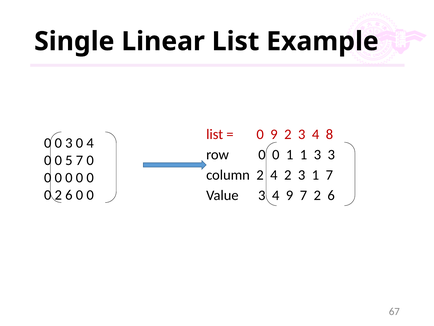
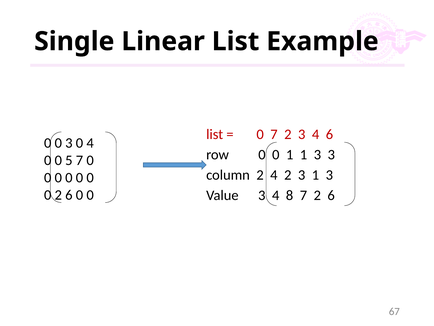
0 9: 9 -> 7
4 8: 8 -> 6
3 1 7: 7 -> 3
4 9: 9 -> 8
